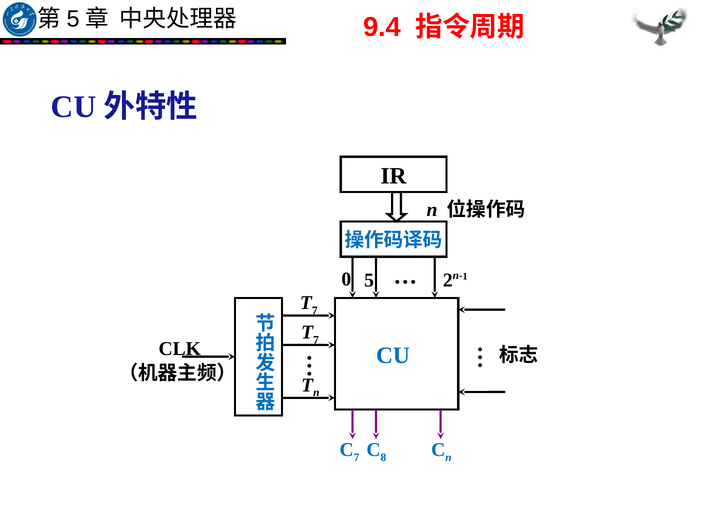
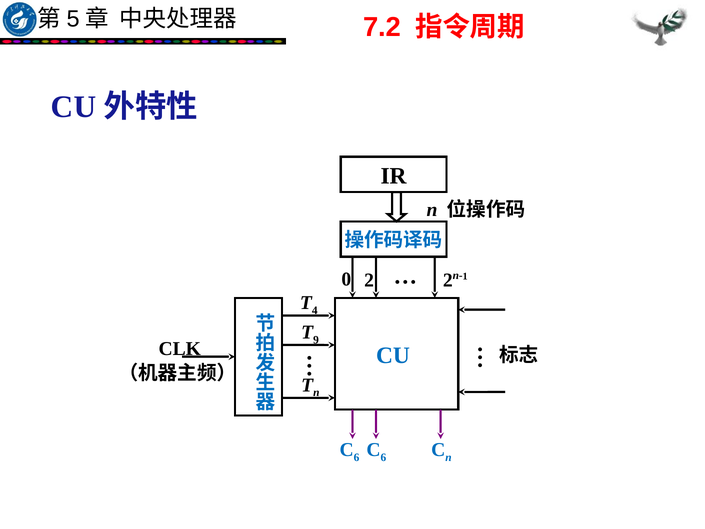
9.4: 9.4 -> 7.2
5: 5 -> 2
7 at (315, 310): 7 -> 4
7 at (316, 340): 7 -> 9
7 at (357, 457): 7 -> 6
8 at (383, 457): 8 -> 6
